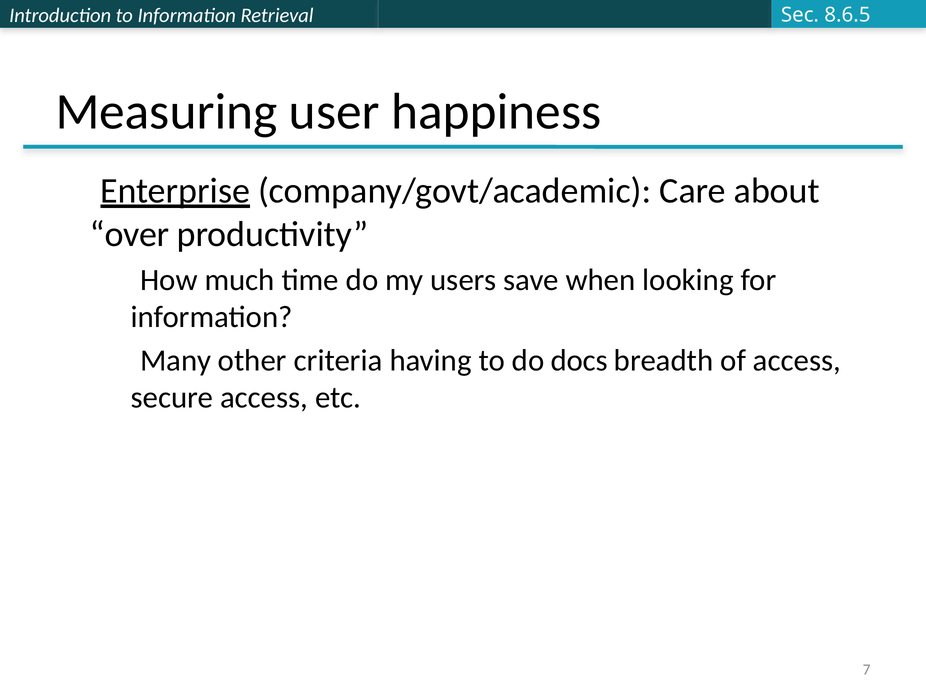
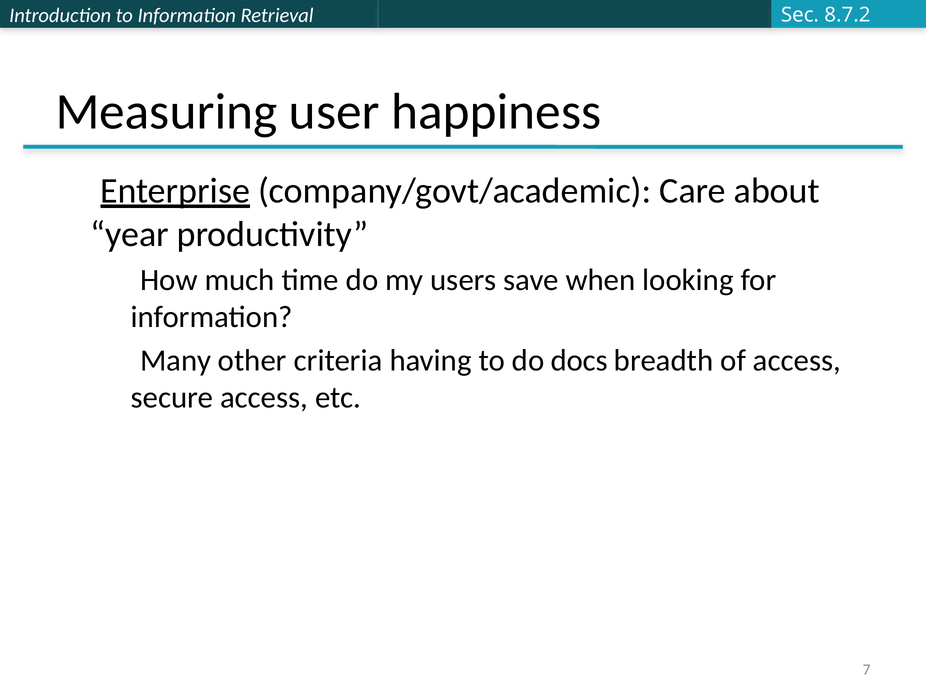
8.6.5: 8.6.5 -> 8.7.2
over: over -> year
